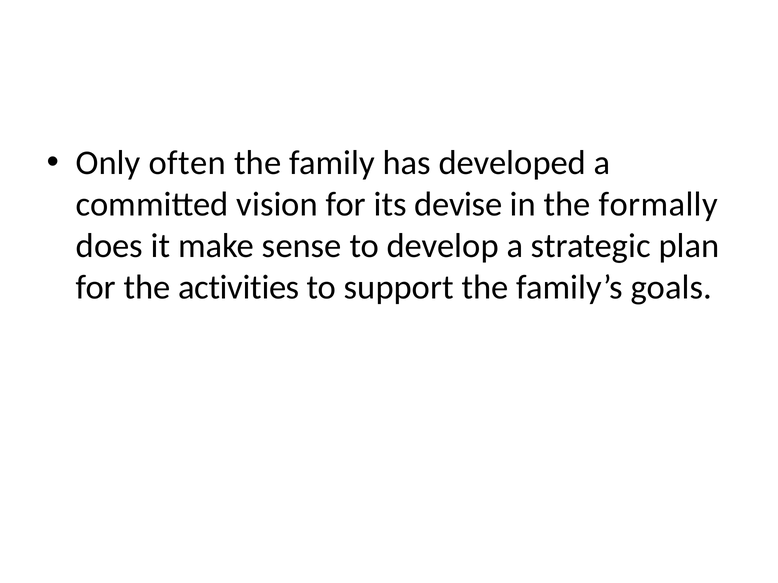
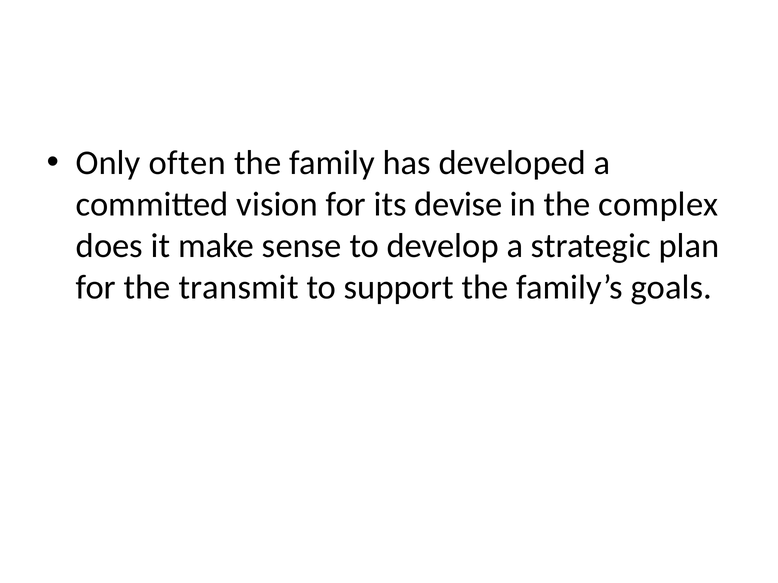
formally: formally -> complex
activities: activities -> transmit
